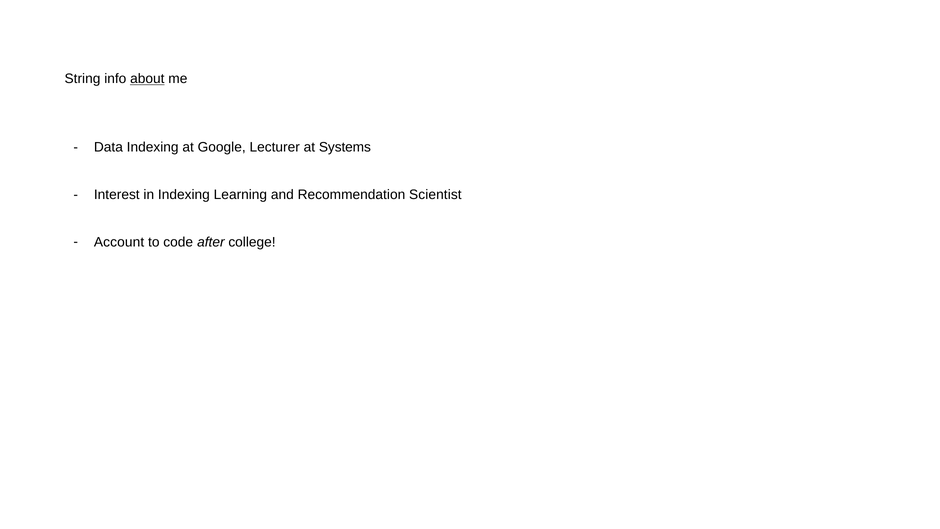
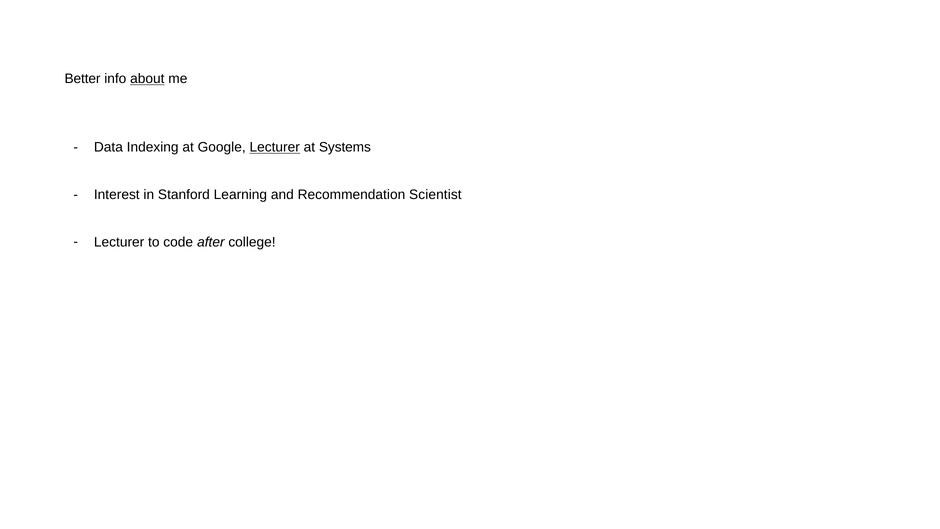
String: String -> Better
Lecturer at (275, 147) underline: none -> present
in Indexing: Indexing -> Stanford
Account at (119, 242): Account -> Lecturer
